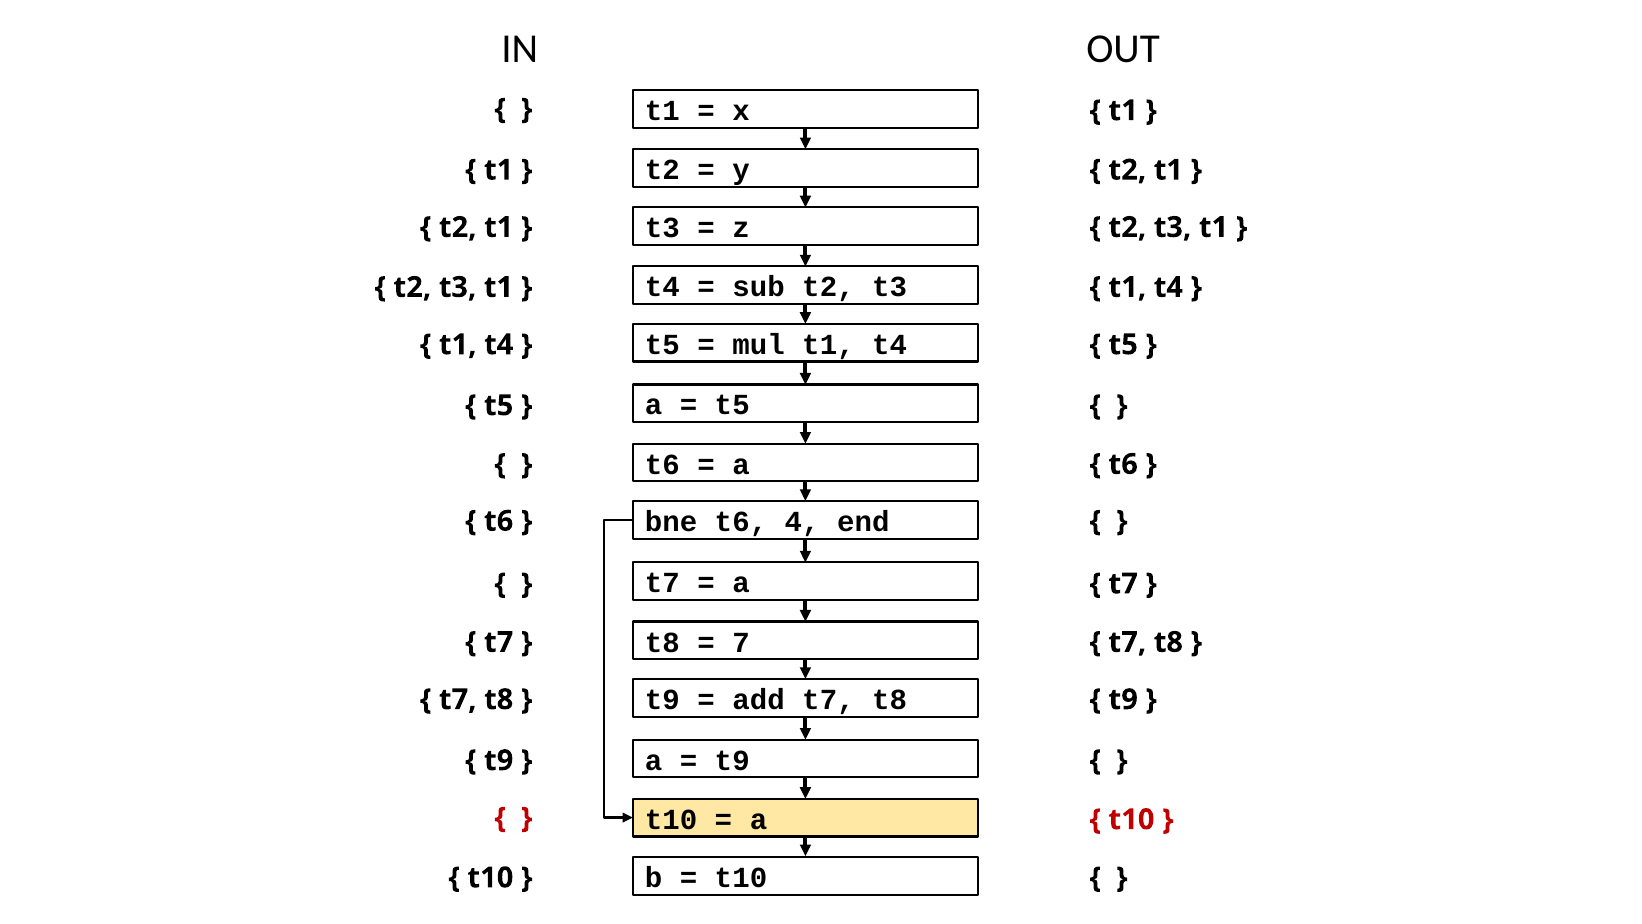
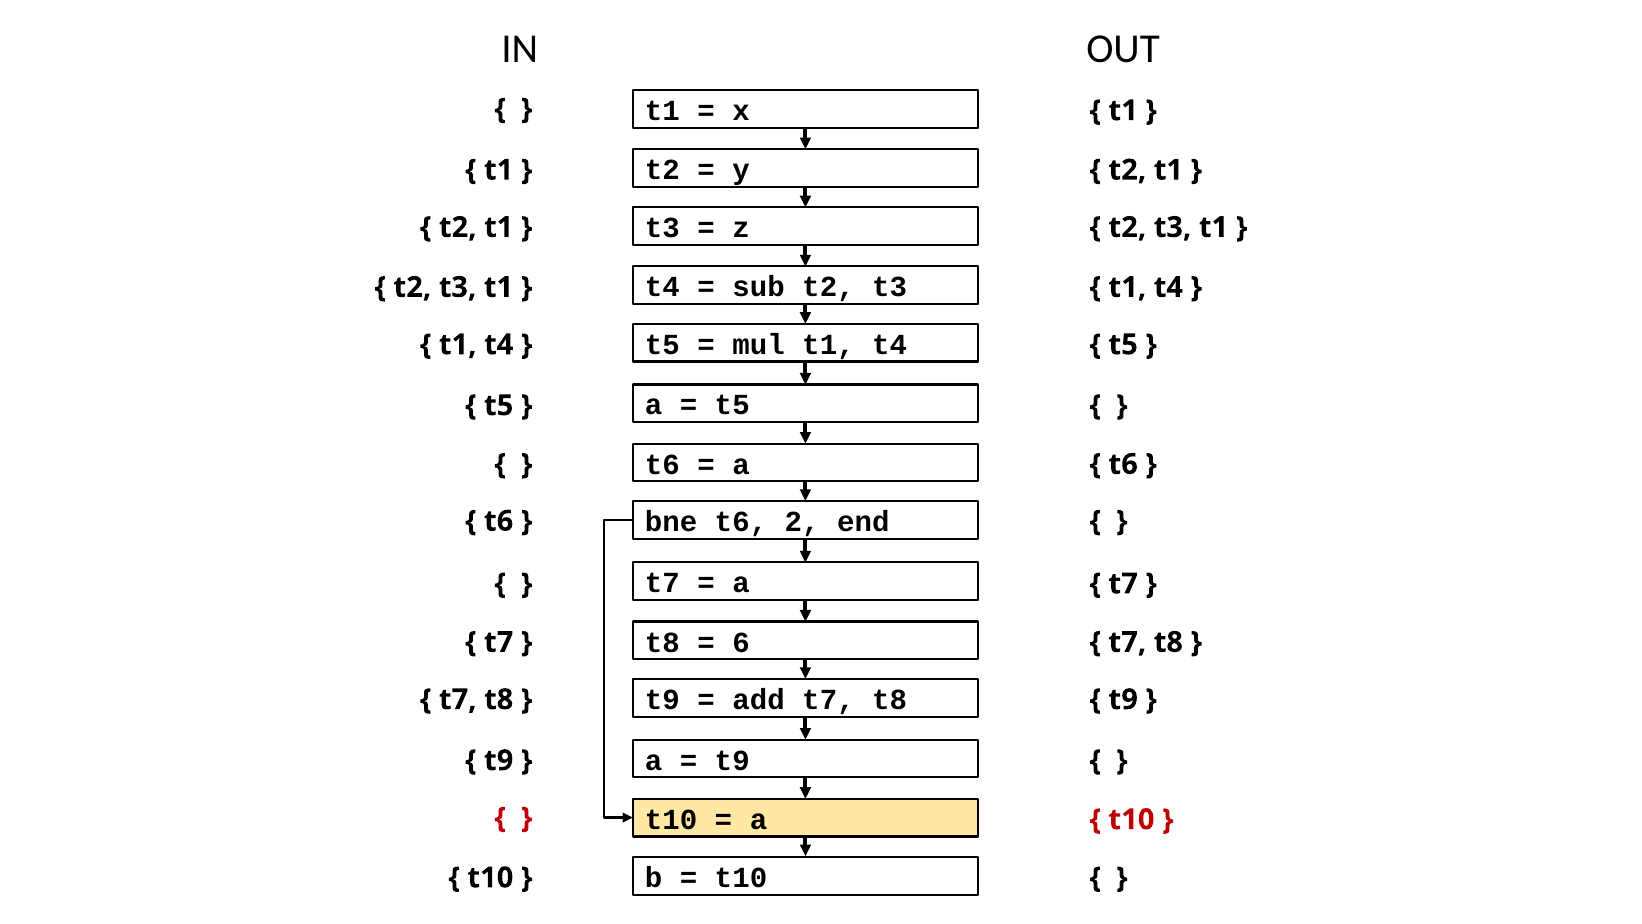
4: 4 -> 2
7: 7 -> 6
